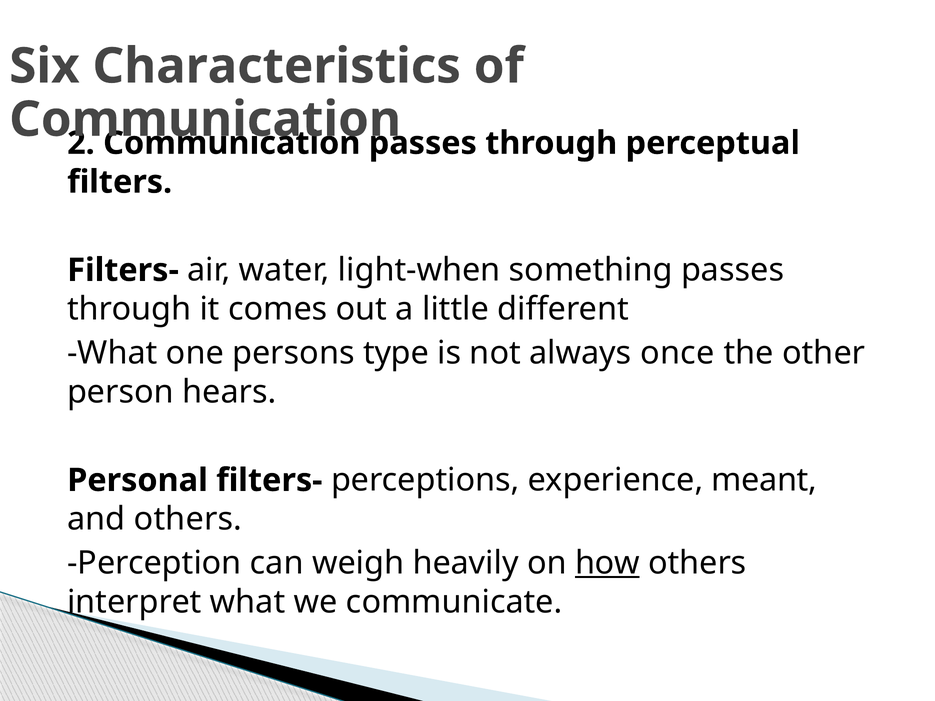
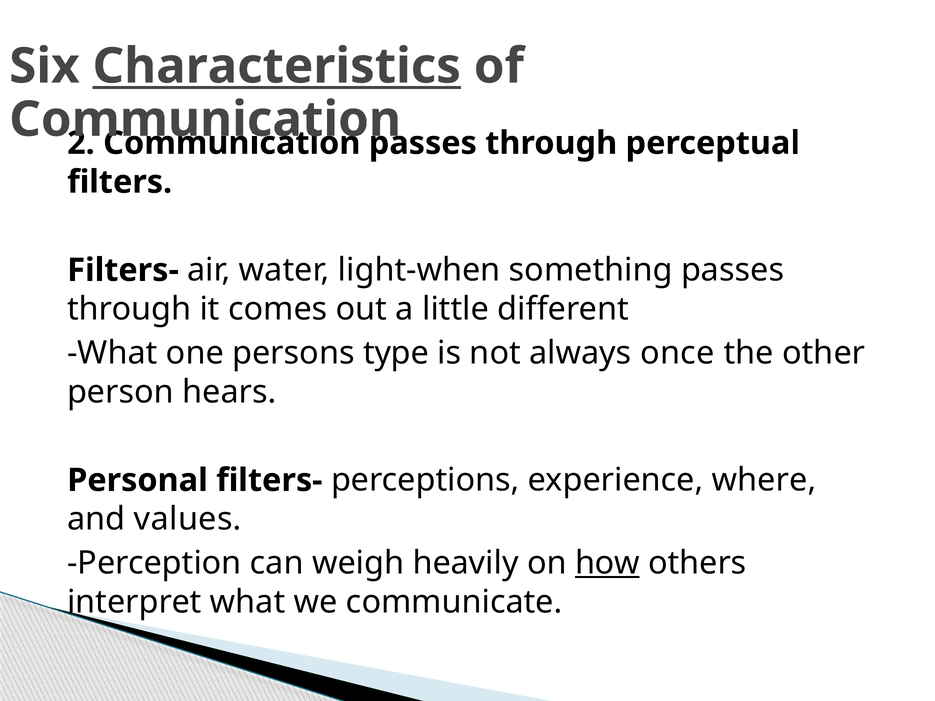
Characteristics underline: none -> present
meant: meant -> where
and others: others -> values
